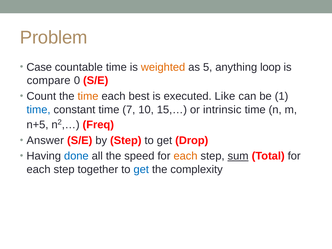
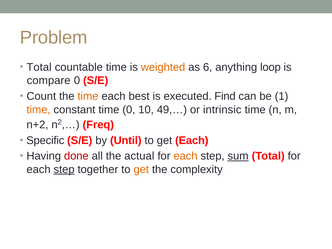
Case at (39, 67): Case -> Total
5: 5 -> 6
Like: Like -> Find
time at (39, 110) colour: blue -> orange
time 7: 7 -> 0
15,…: 15,… -> 49,…
n+5: n+5 -> n+2
Answer: Answer -> Specific
by Step: Step -> Until
get Drop: Drop -> Each
done colour: blue -> red
speed: speed -> actual
step at (64, 169) underline: none -> present
get at (141, 169) colour: blue -> orange
